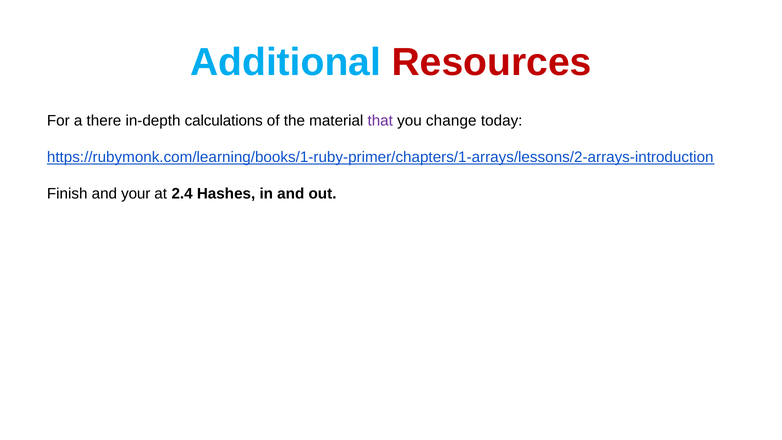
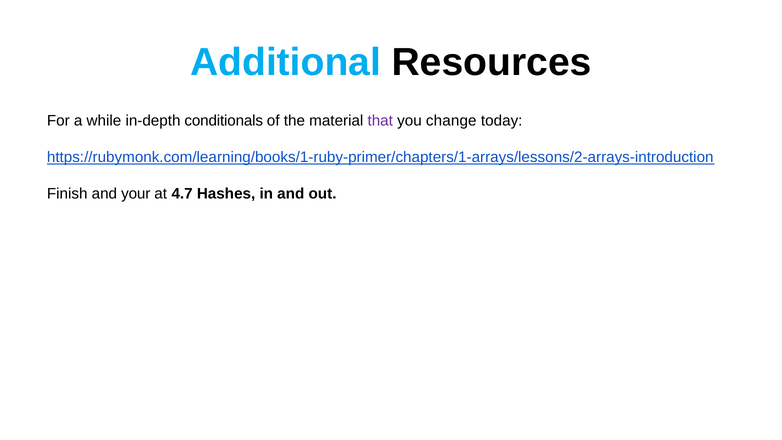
Resources colour: red -> black
there: there -> while
calculations: calculations -> conditionals
2.4: 2.4 -> 4.7
